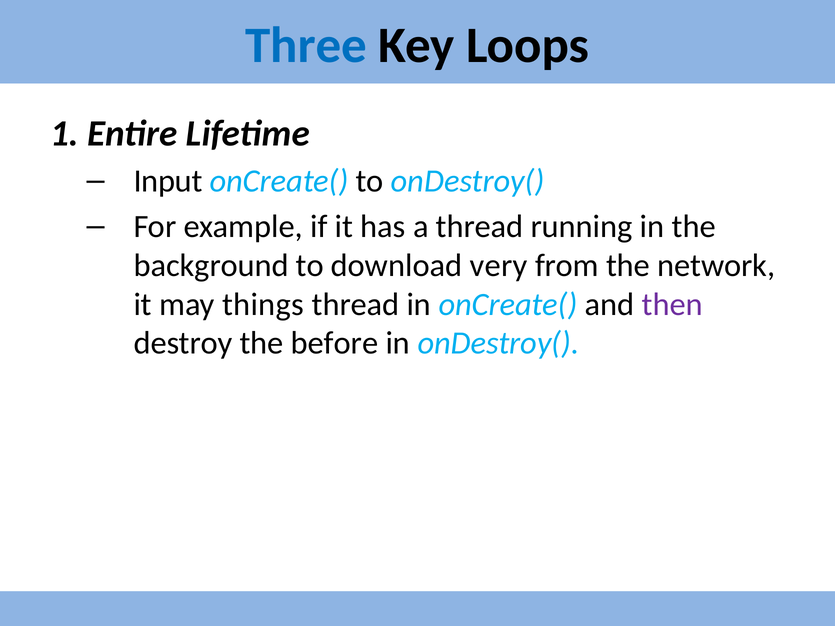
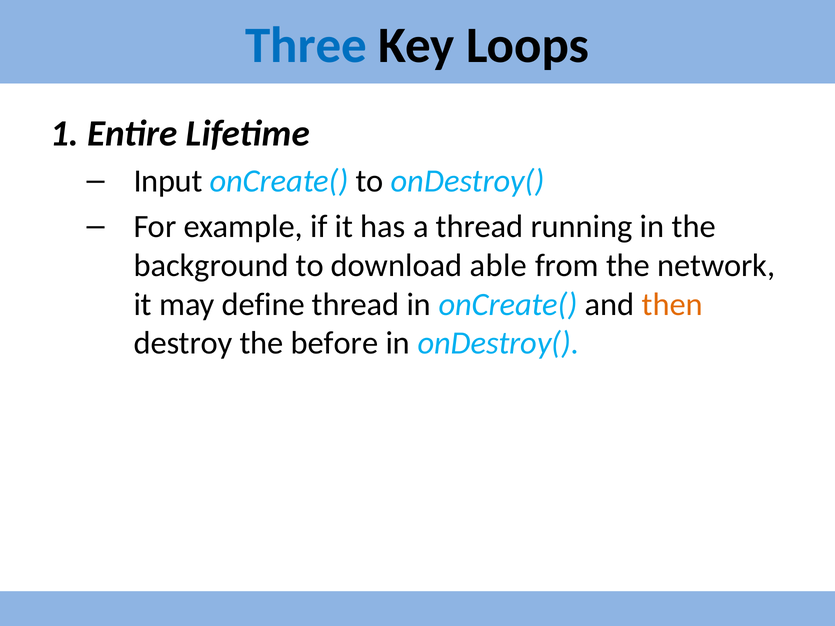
very: very -> able
things: things -> define
then colour: purple -> orange
